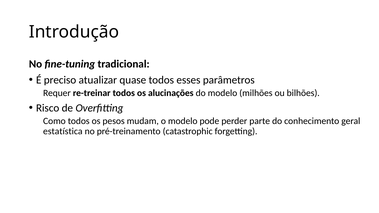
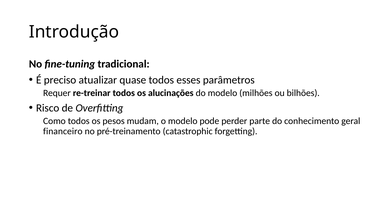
estatística: estatística -> financeiro
